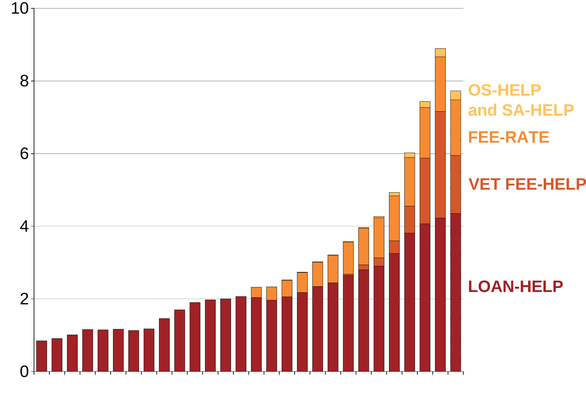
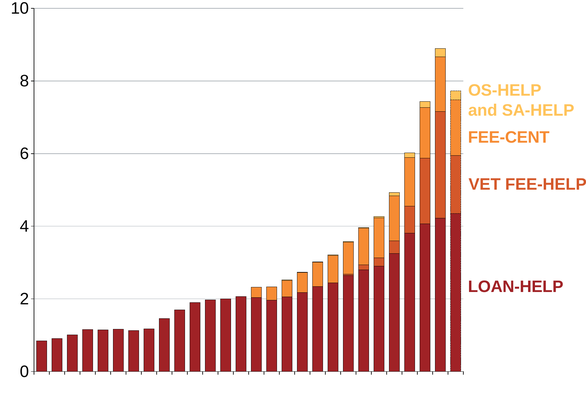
FEE-RATE: FEE-RATE -> FEE-CENT
